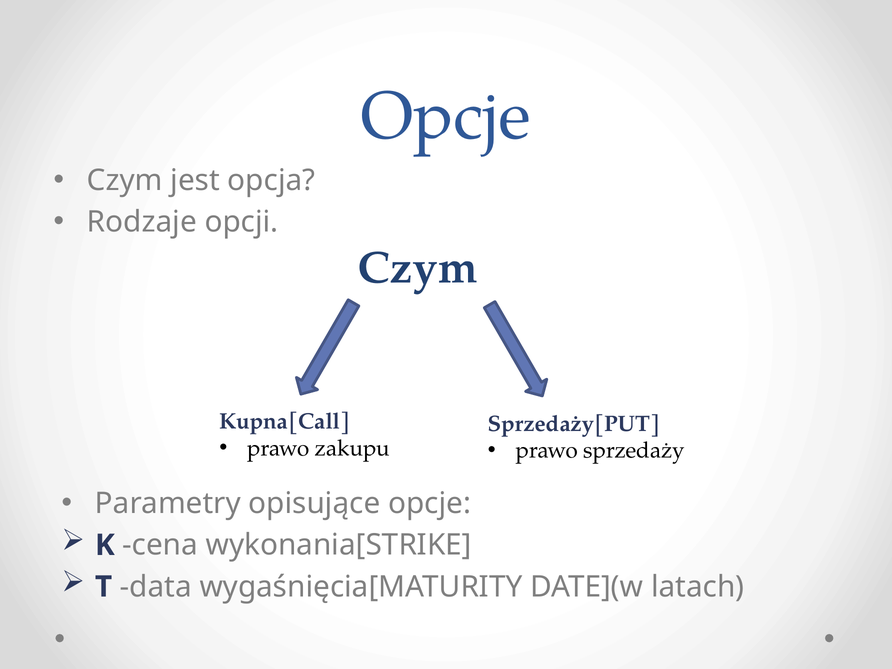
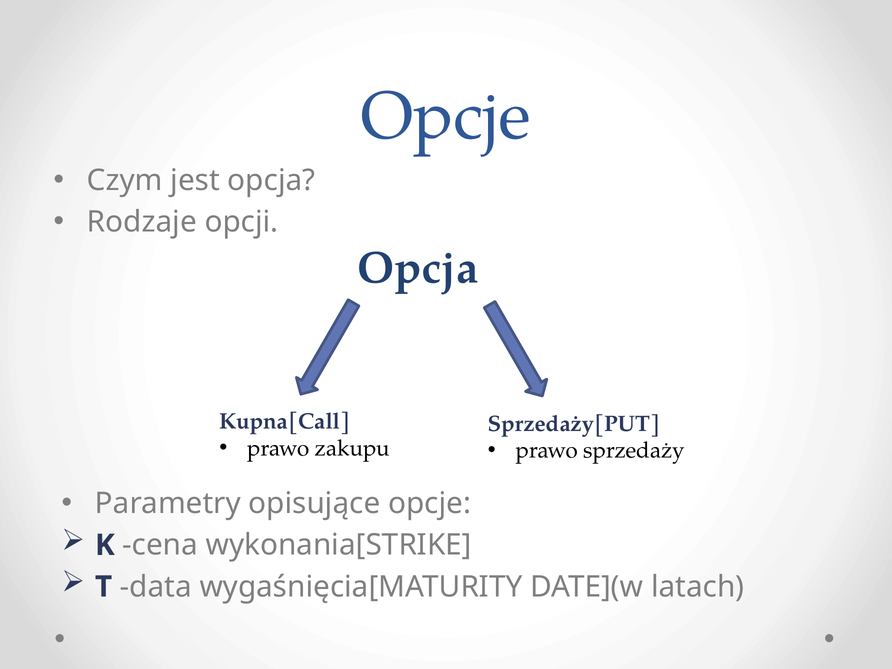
Czym at (418, 268): Czym -> Opcja
